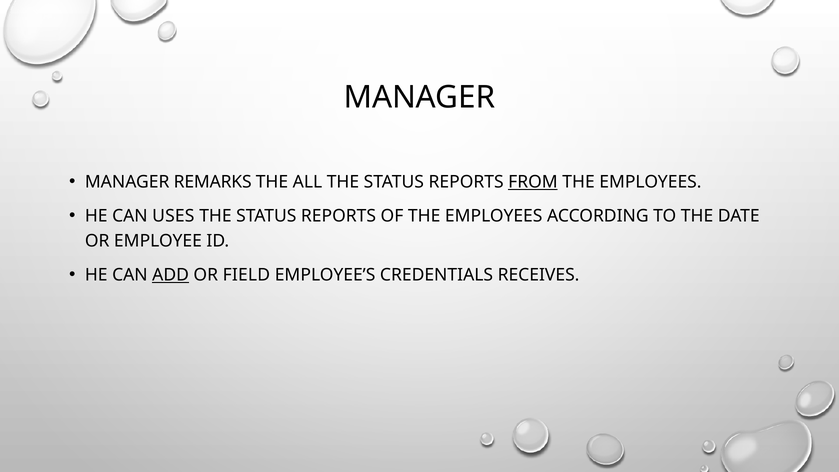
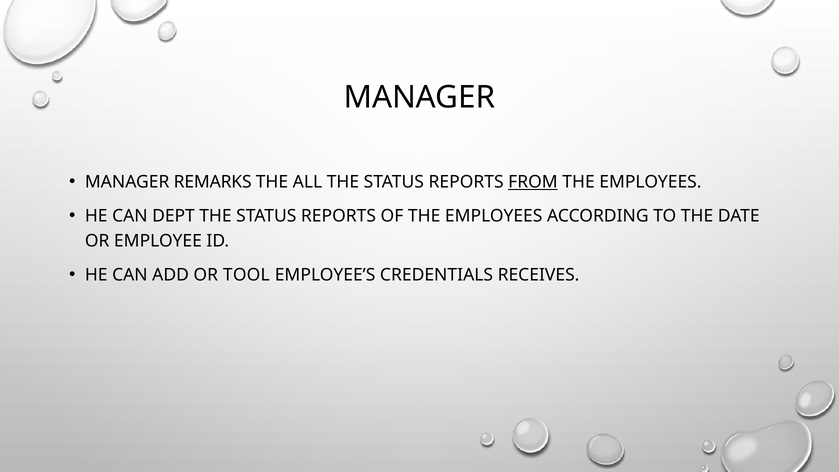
USES: USES -> DEPT
ADD underline: present -> none
FIELD: FIELD -> TOOL
